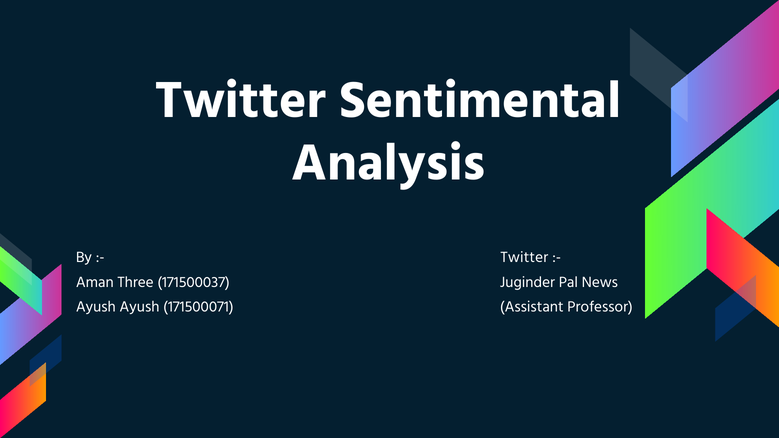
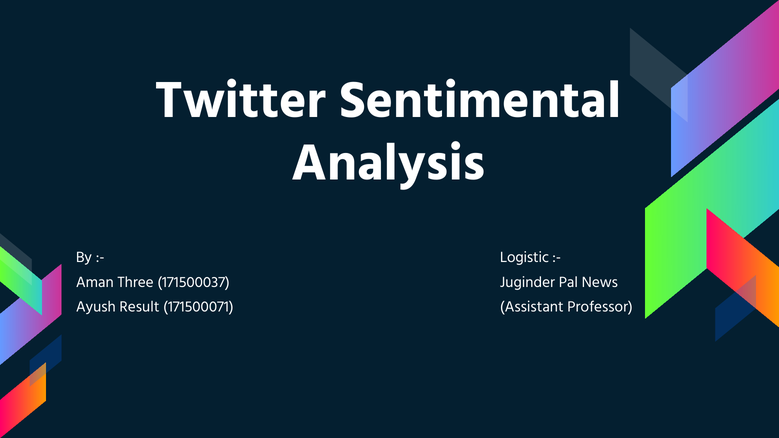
Twitter at (524, 257): Twitter -> Logistic
Ayush Ayush: Ayush -> Result
